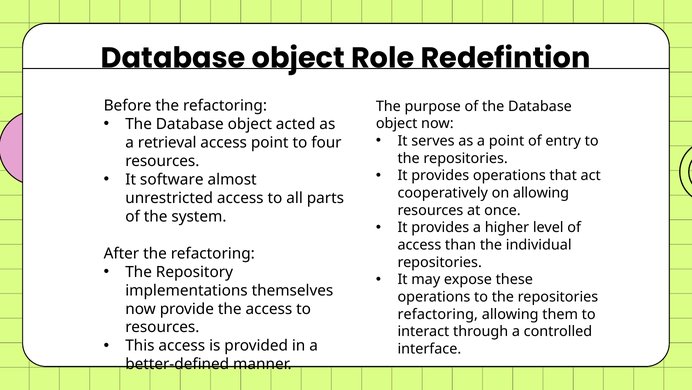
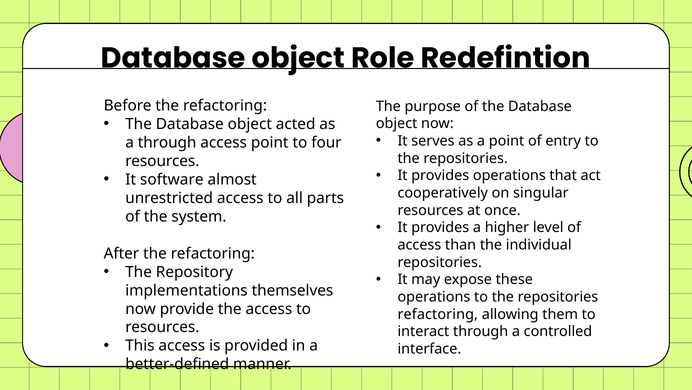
a retrieval: retrieval -> through
on allowing: allowing -> singular
